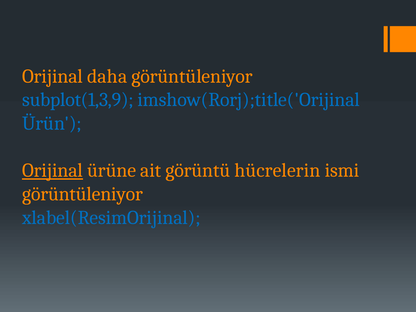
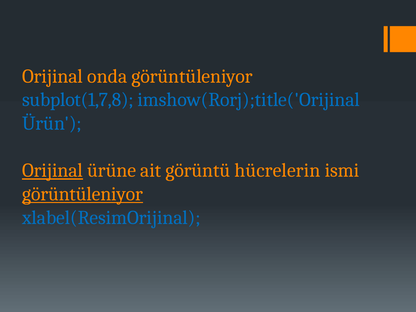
daha: daha -> onda
subplot(1,3,9: subplot(1,3,9 -> subplot(1,7,8
görüntüleniyor at (83, 194) underline: none -> present
